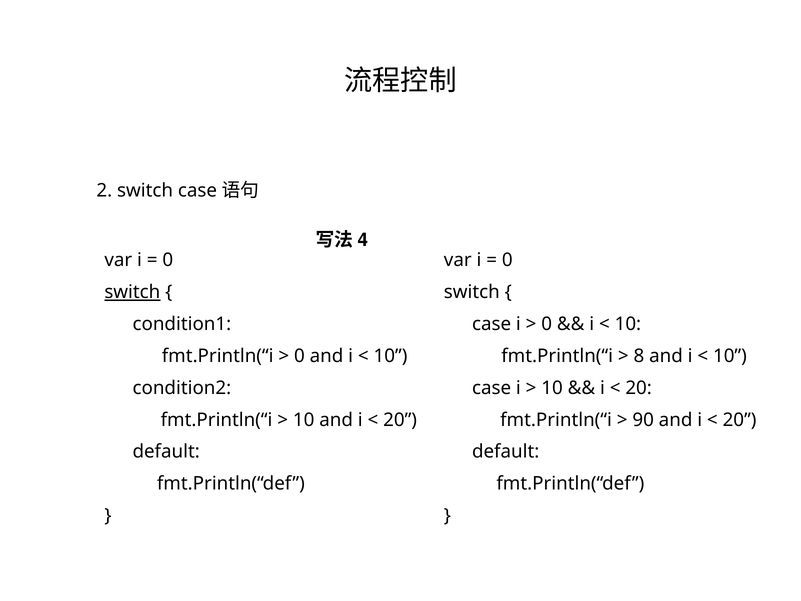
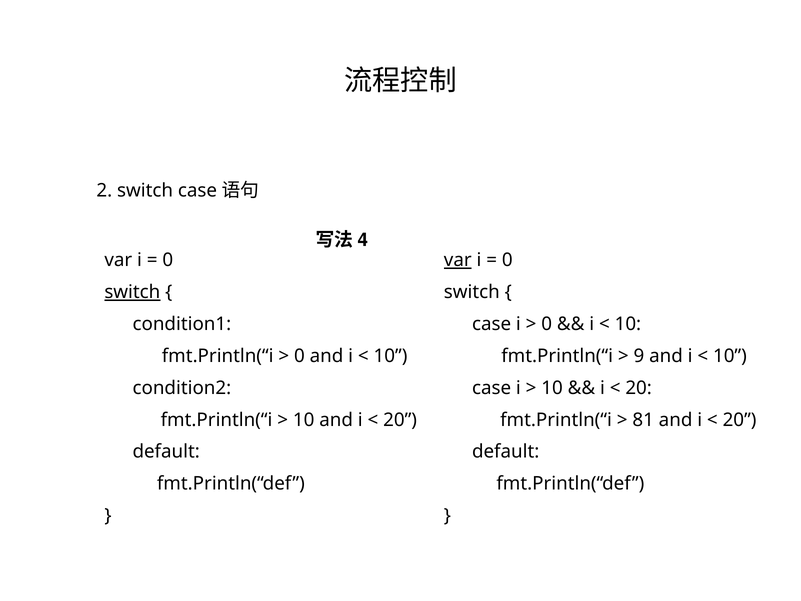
var at (458, 260) underline: none -> present
8: 8 -> 9
90: 90 -> 81
